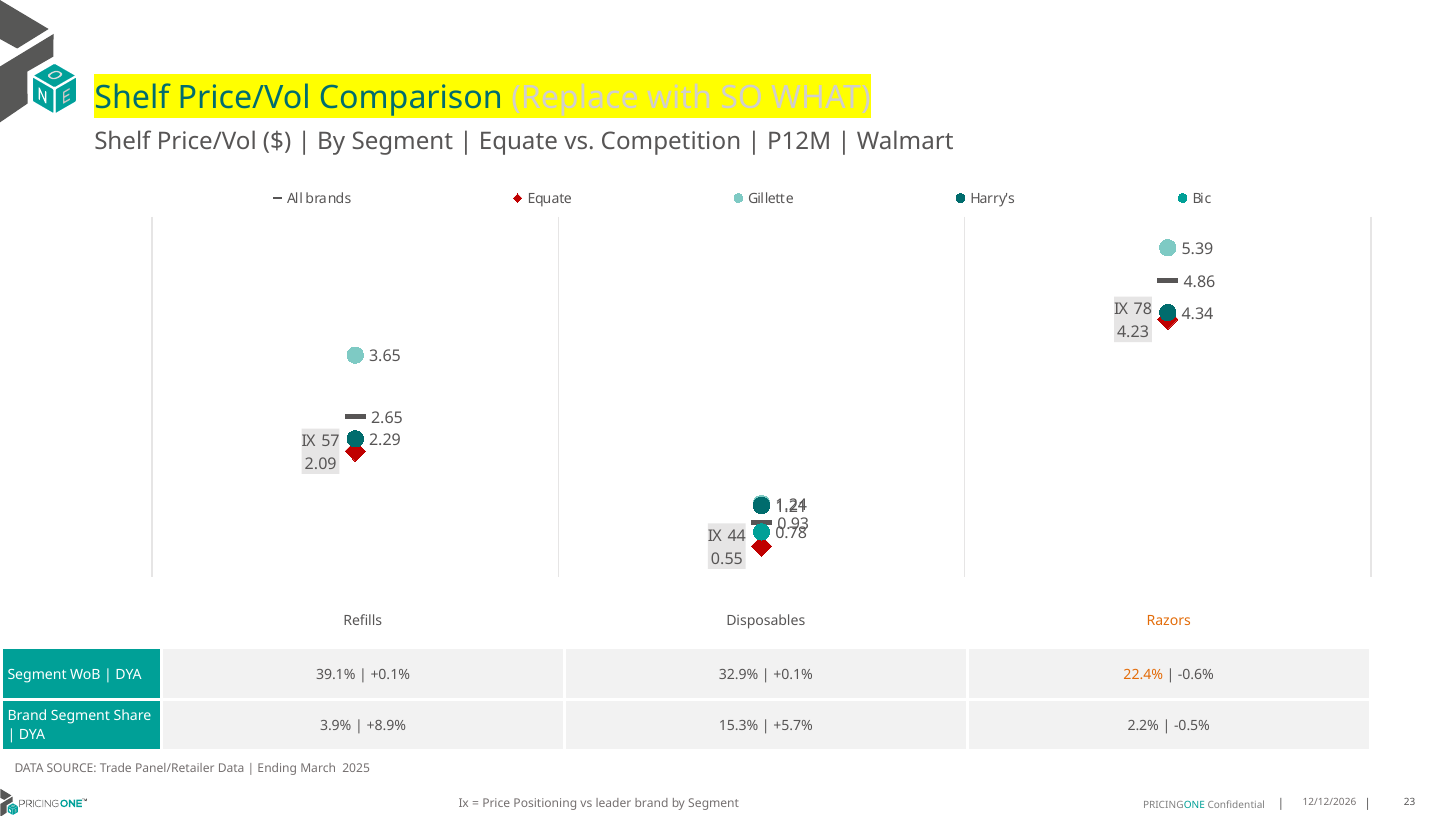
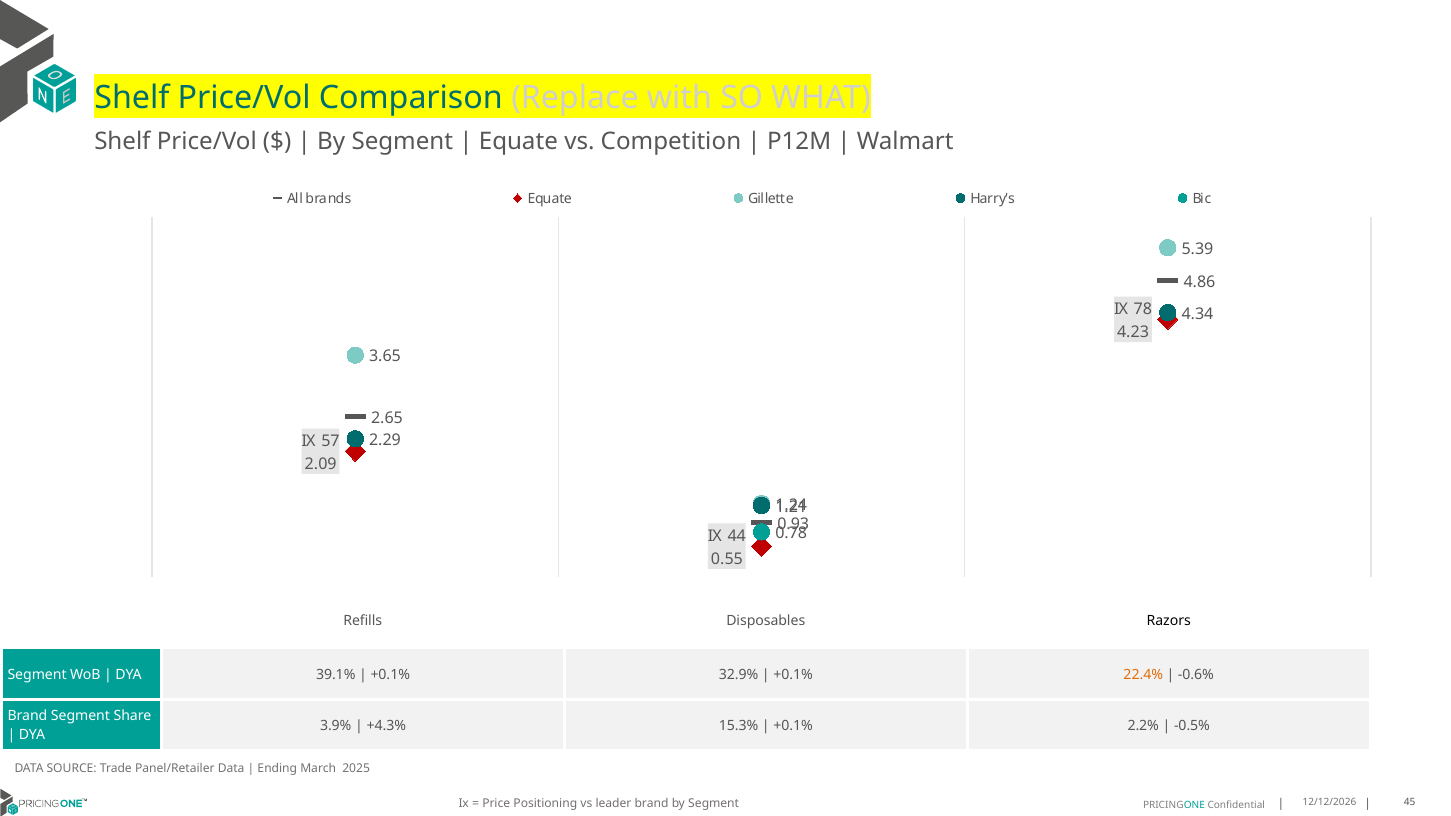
Razors colour: orange -> black
+8.9%: +8.9% -> +4.3%
+5.7% at (793, 726): +5.7% -> +0.1%
23: 23 -> 45
